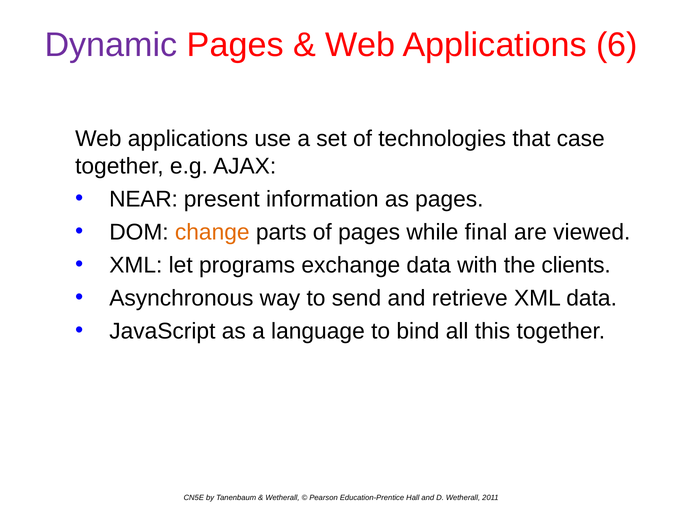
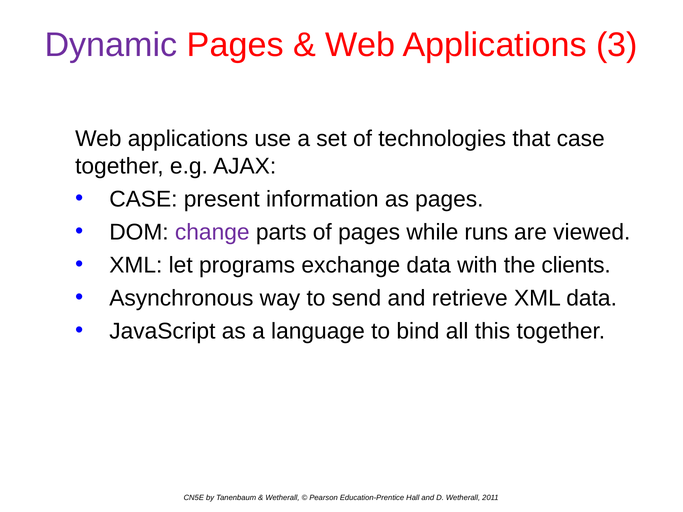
6: 6 -> 3
NEAR at (143, 199): NEAR -> CASE
change colour: orange -> purple
final: final -> runs
